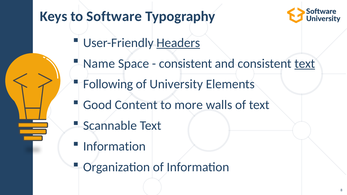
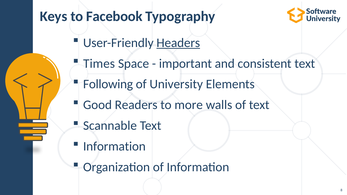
Software: Software -> Facebook
Name: Name -> Times
consistent at (185, 64): consistent -> important
text at (305, 64) underline: present -> none
Content: Content -> Readers
